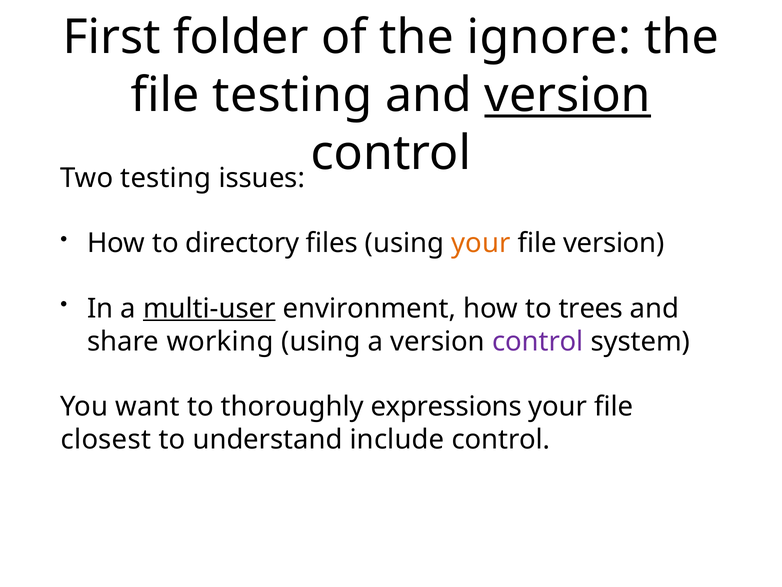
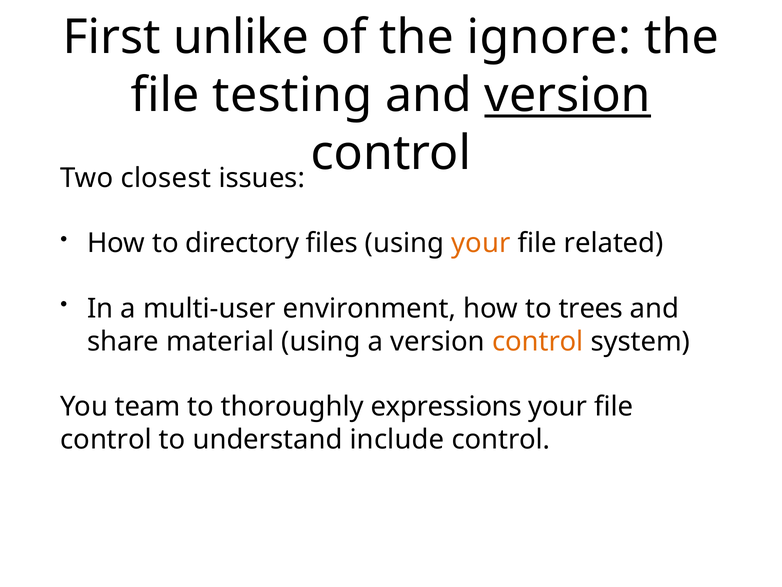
folder: folder -> unlike
Two testing: testing -> closest
file version: version -> related
multi-user underline: present -> none
working: working -> material
control at (538, 341) colour: purple -> orange
want: want -> team
closest at (106, 439): closest -> control
